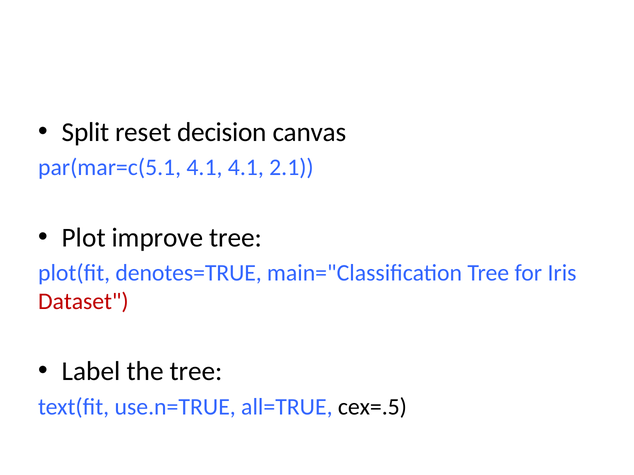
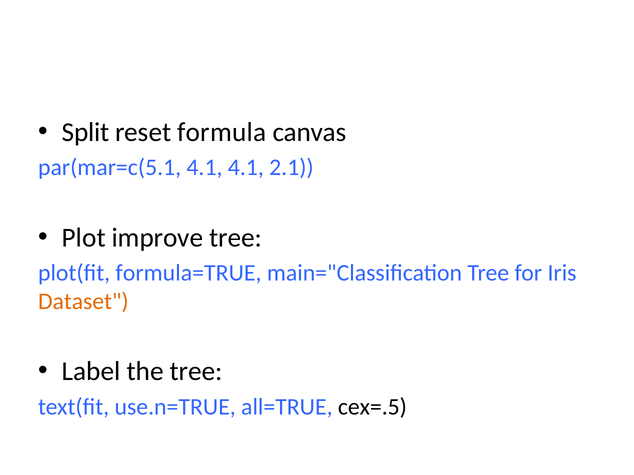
decision: decision -> formula
denotes=TRUE: denotes=TRUE -> formula=TRUE
Dataset colour: red -> orange
